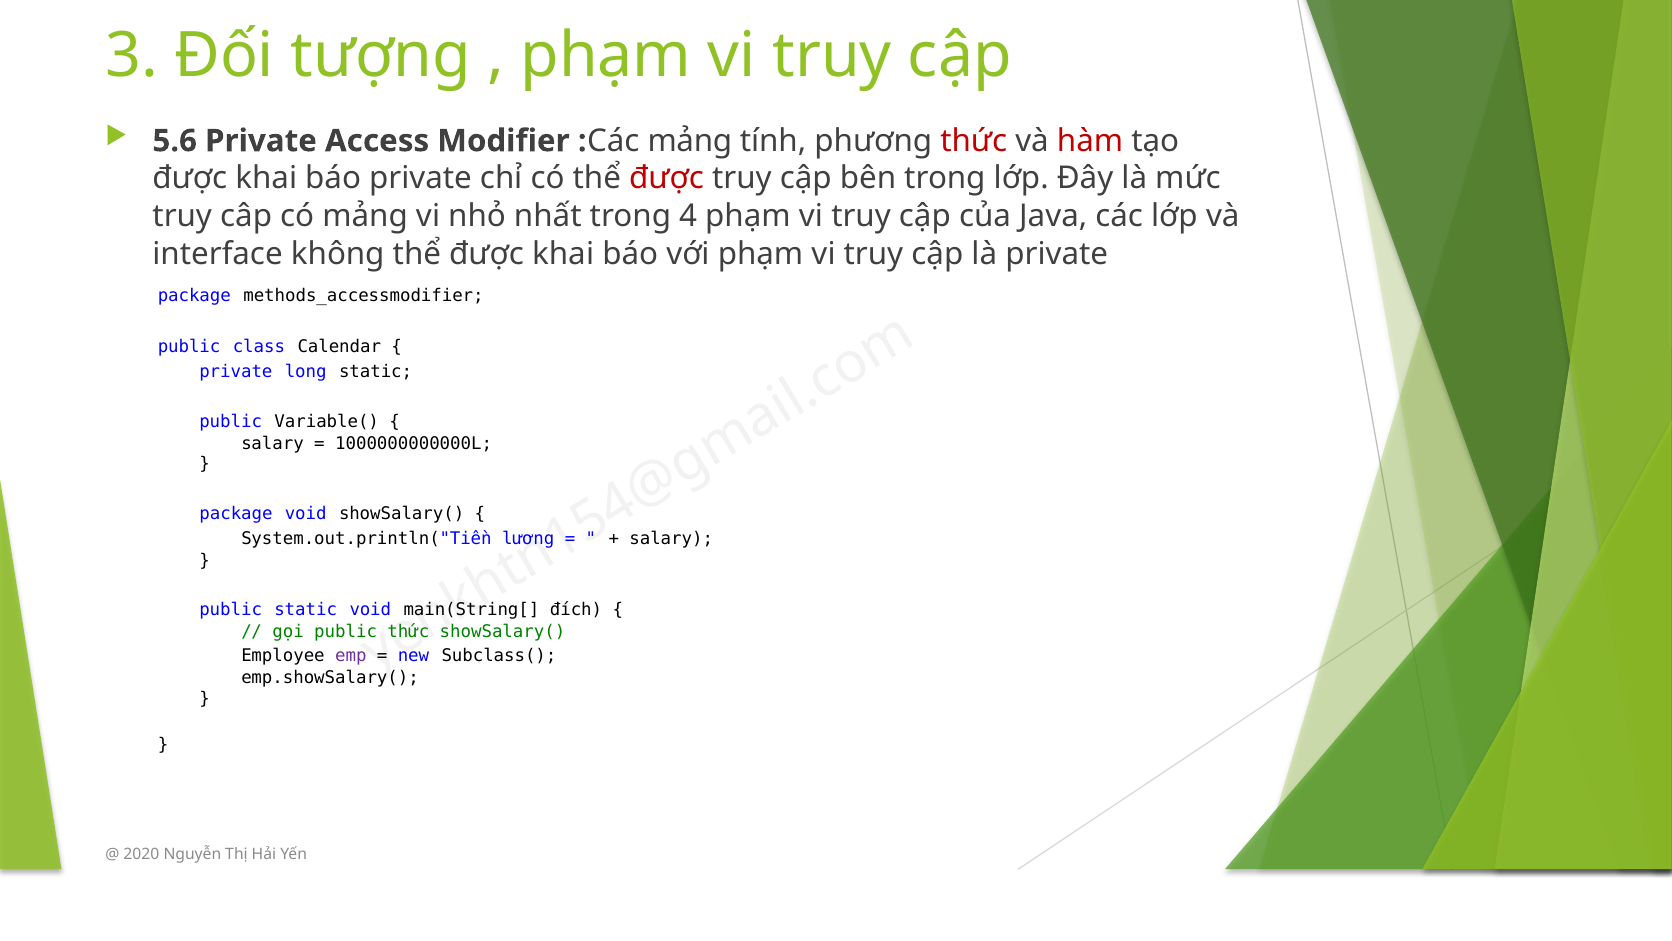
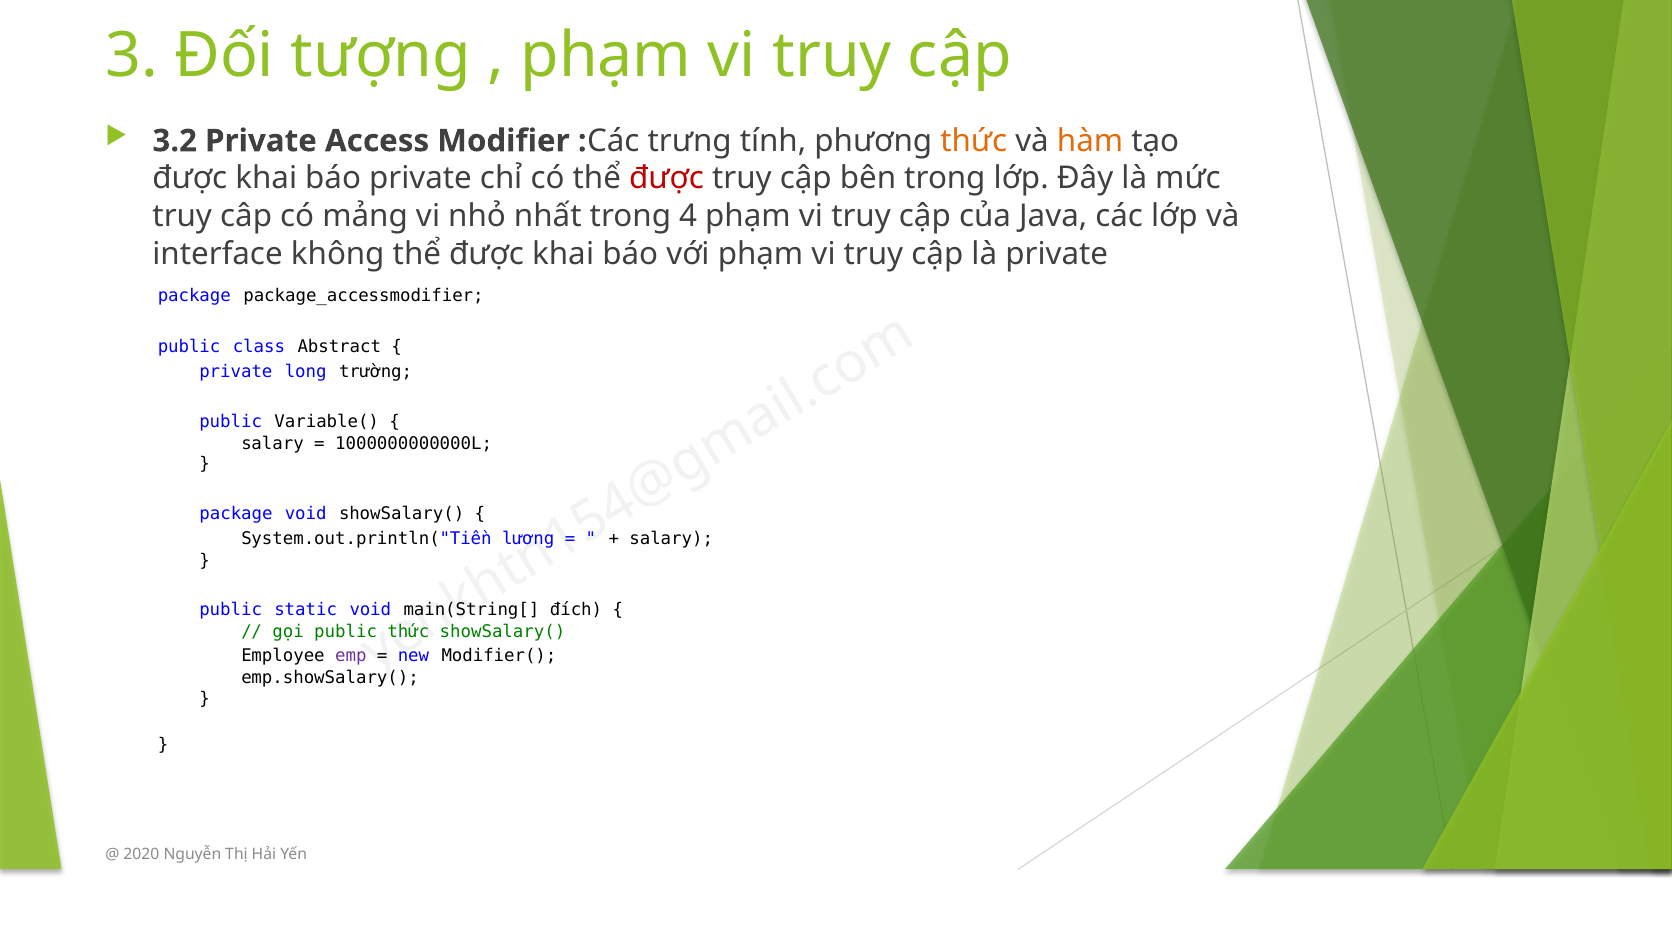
5.6: 5.6 -> 3.2
Các mảng: mảng -> trưng
thức at (974, 141) colour: red -> orange
hàm colour: red -> orange
methods_accessmodifier: methods_accessmodifier -> package_accessmodifier
Calendar: Calendar -> Abstract
long static: static -> trường
Subclass(: Subclass( -> Modifier(
